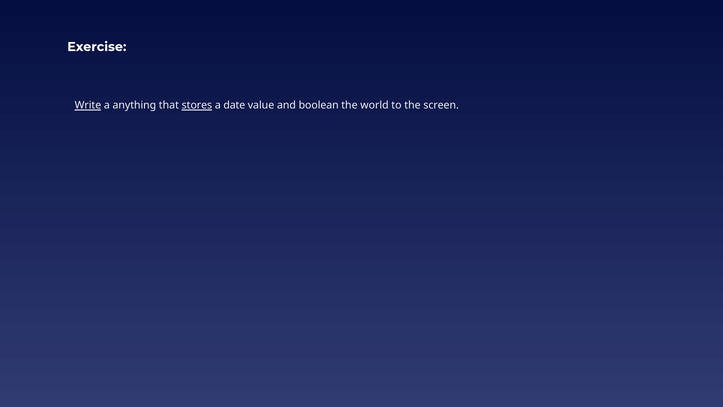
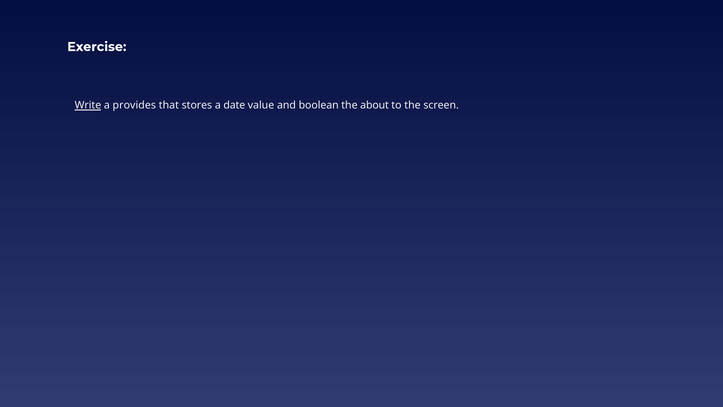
anything: anything -> provides
stores underline: present -> none
world: world -> about
